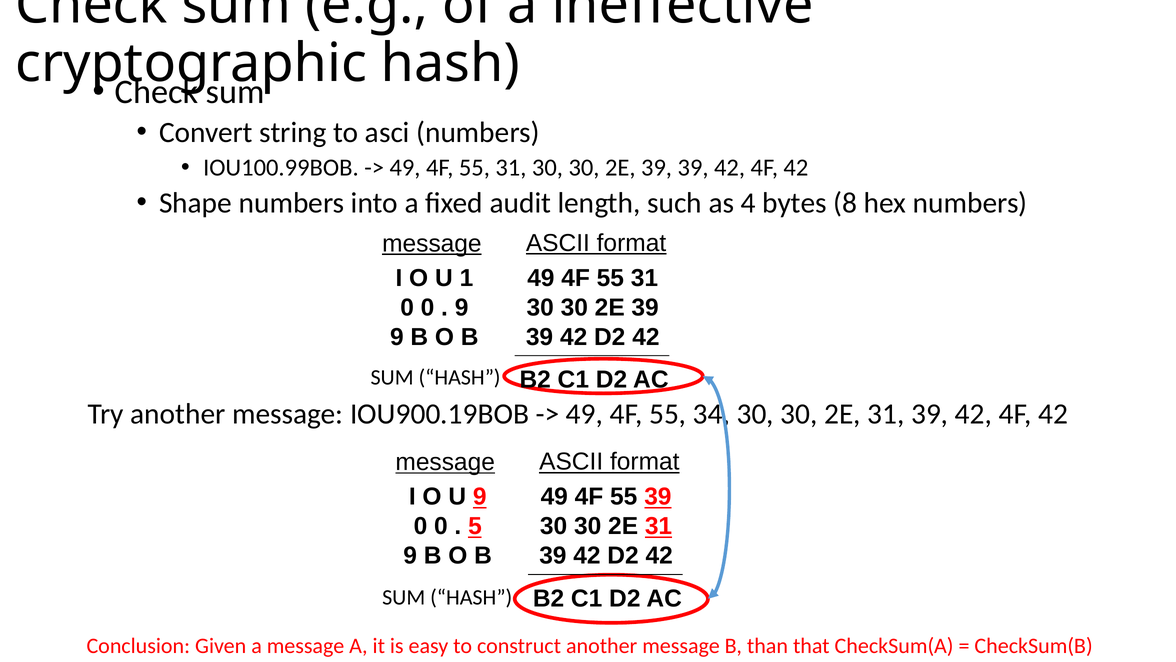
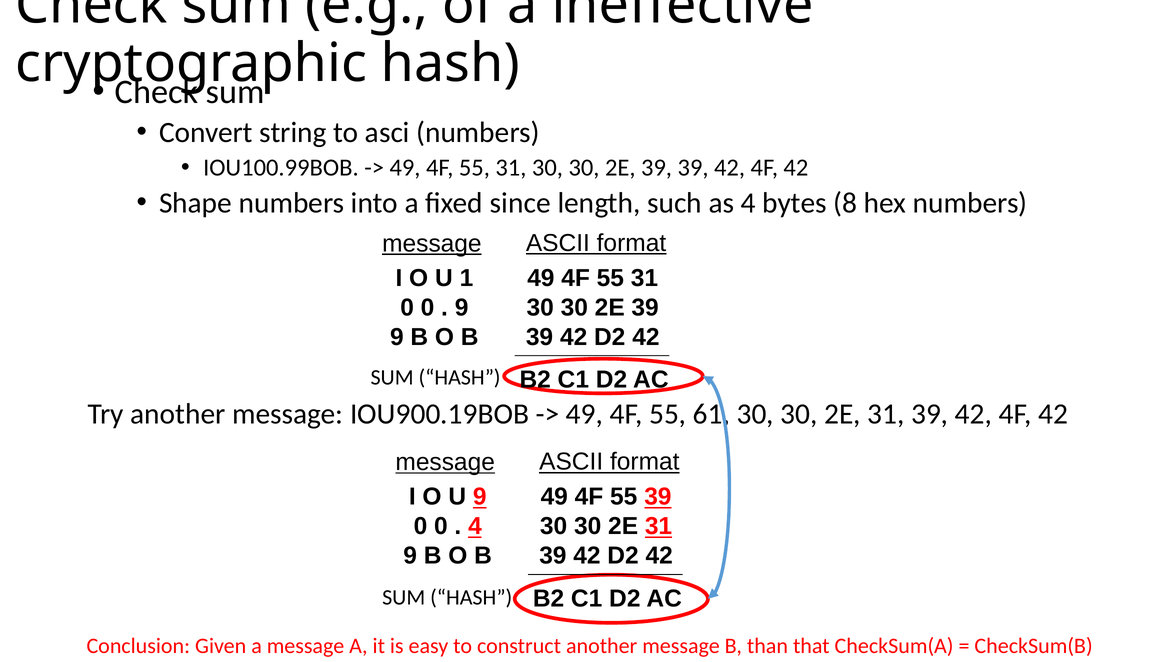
audit: audit -> since
34: 34 -> 61
5 at (475, 526): 5 -> 4
